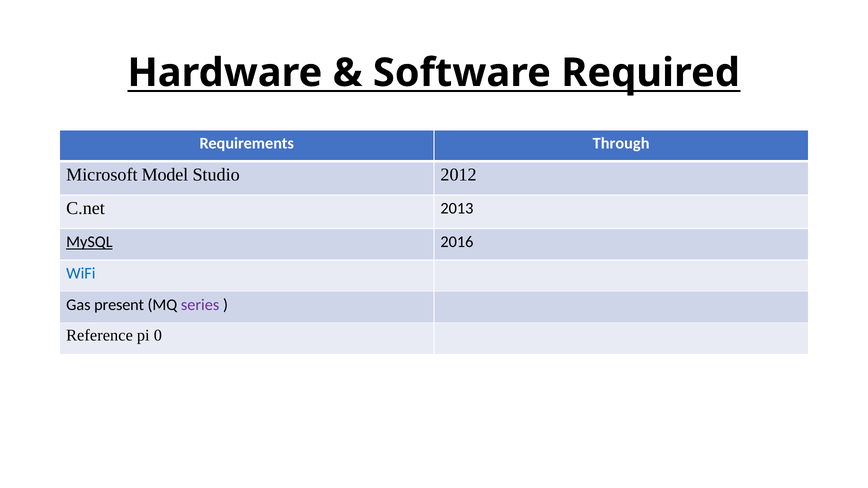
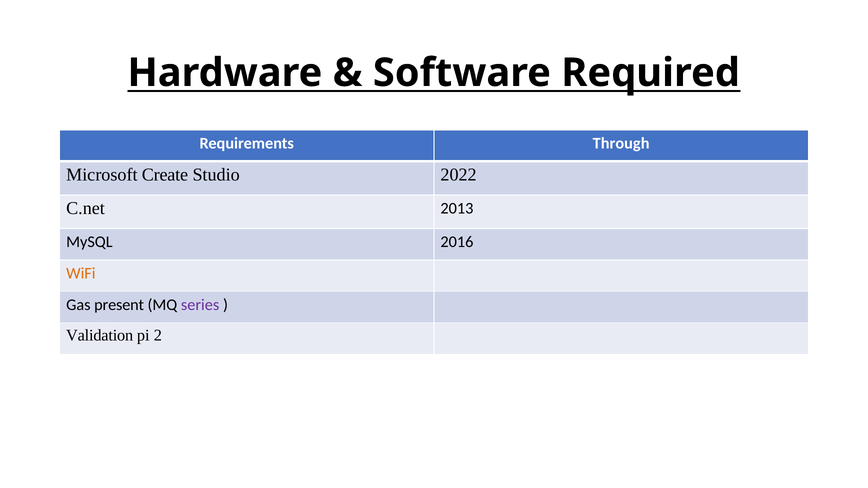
Model: Model -> Create
2012: 2012 -> 2022
MySQL underline: present -> none
WiFi colour: blue -> orange
Reference: Reference -> Validation
0: 0 -> 2
